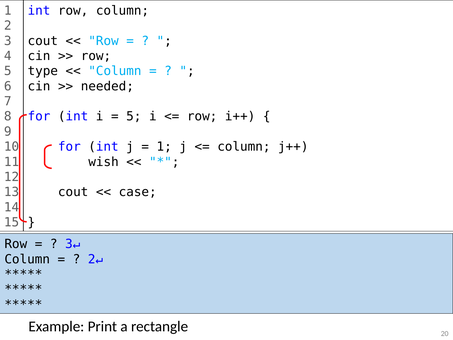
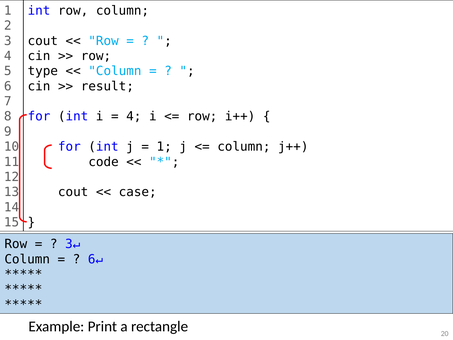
needed: needed -> result
5 at (134, 116): 5 -> 4
wish: wish -> code
2↵: 2↵ -> 6↵
